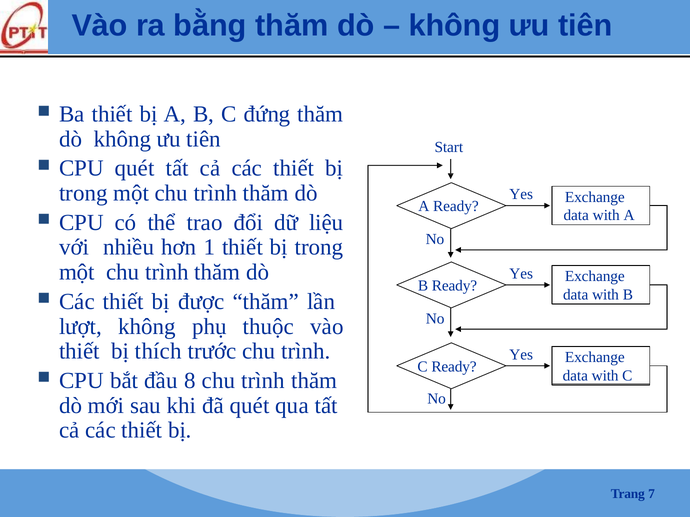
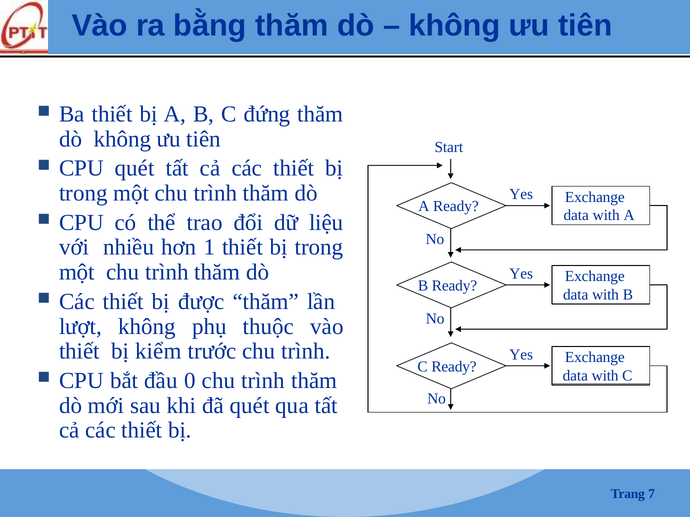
thích: thích -> kiểm
8: 8 -> 0
